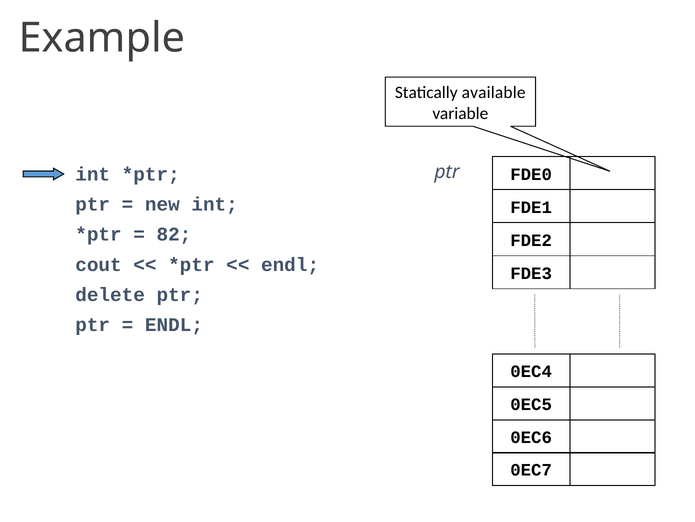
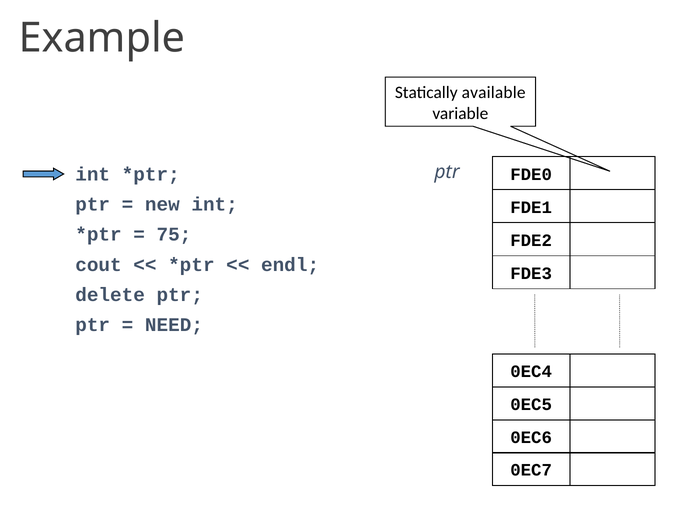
82: 82 -> 75
ENDL at (174, 325): ENDL -> NEED
